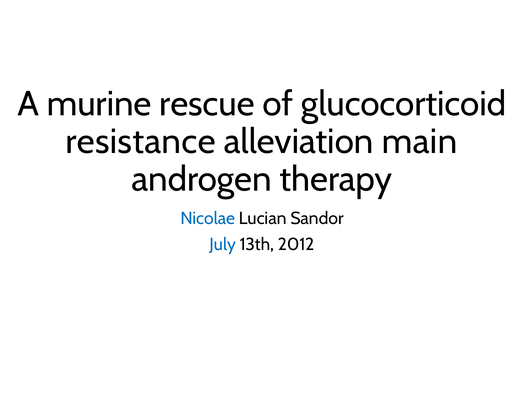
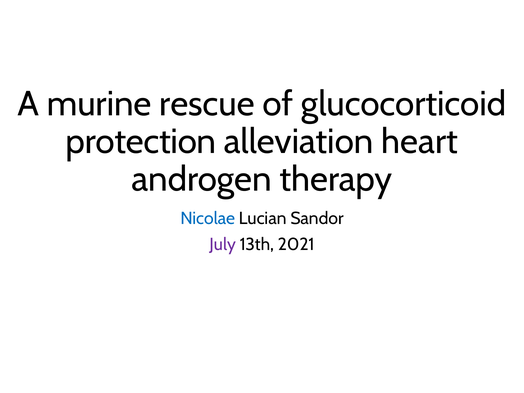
resistance: resistance -> protection
main: main -> heart
July colour: blue -> purple
2012: 2012 -> 2021
